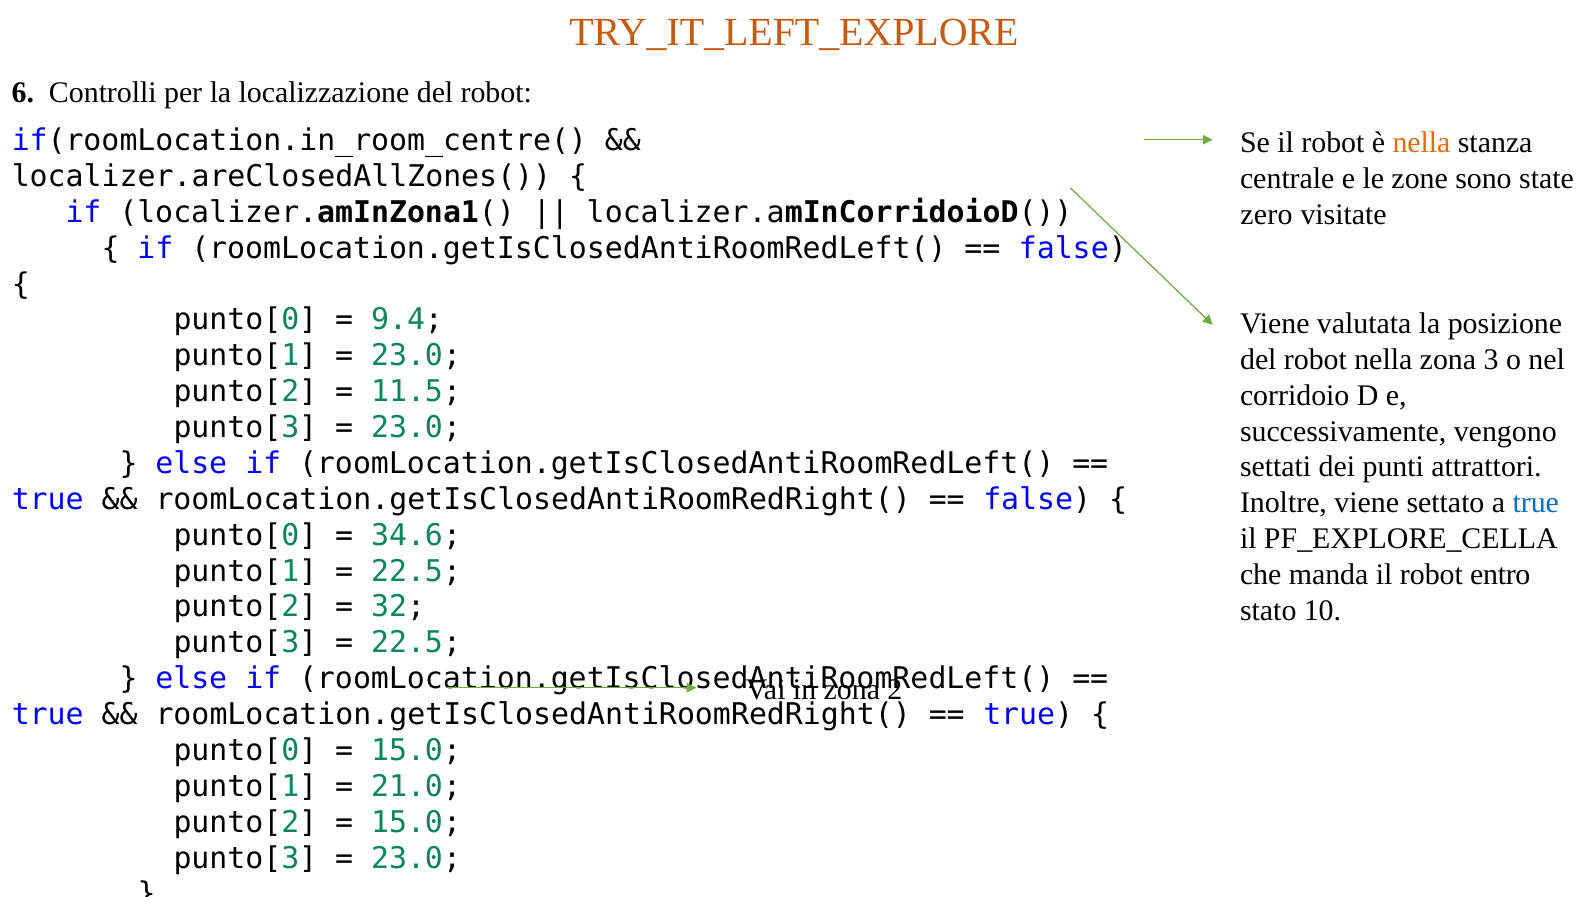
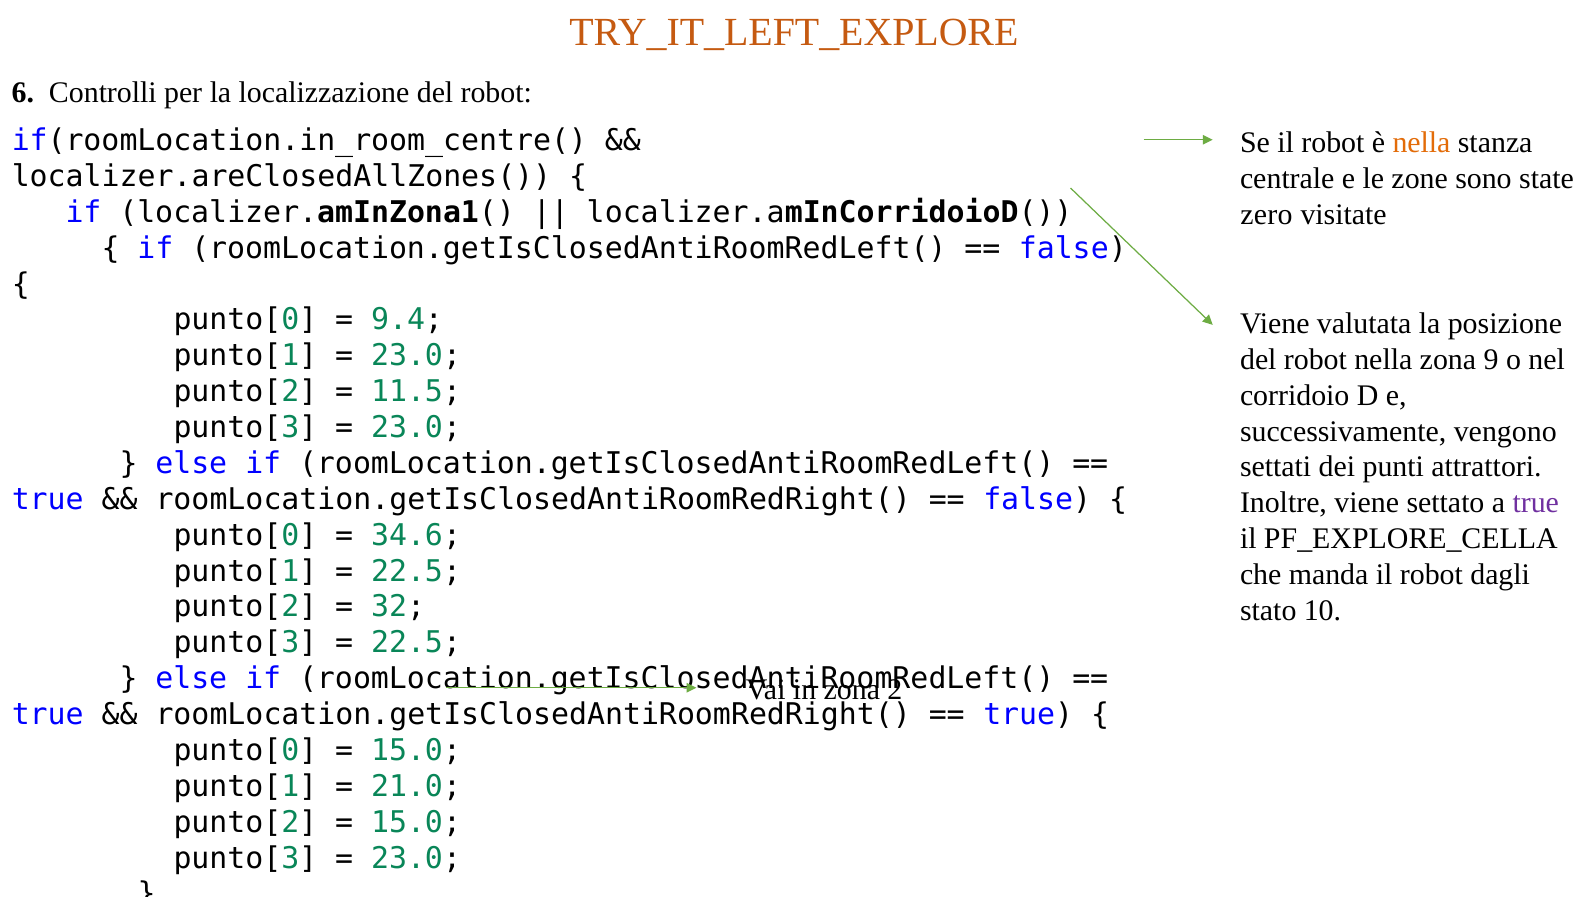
3: 3 -> 9
true at (1536, 503) colour: blue -> purple
entro: entro -> dagli
